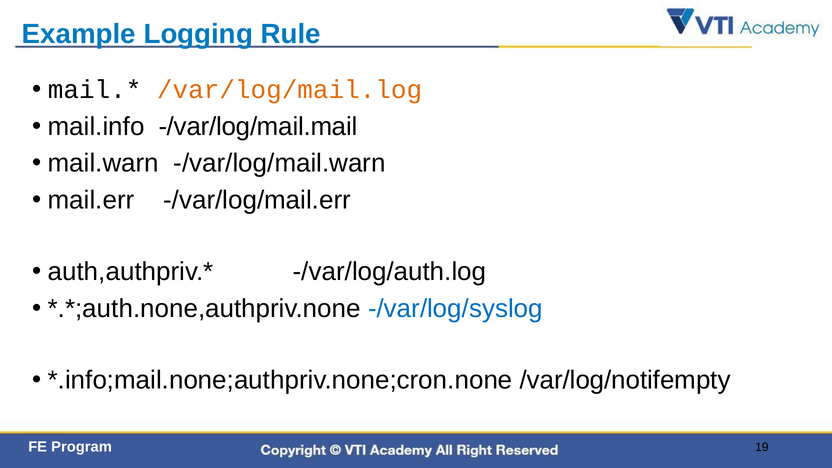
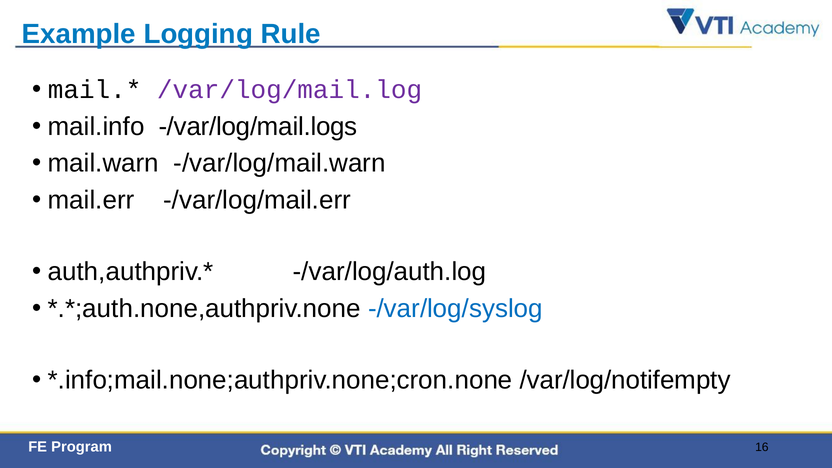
/var/log/mail.log colour: orange -> purple
-/var/log/mail.mail: -/var/log/mail.mail -> -/var/log/mail.logs
19: 19 -> 16
